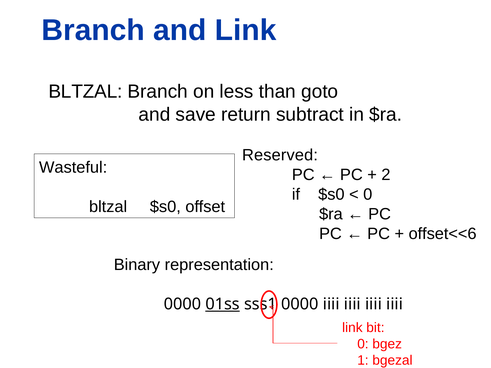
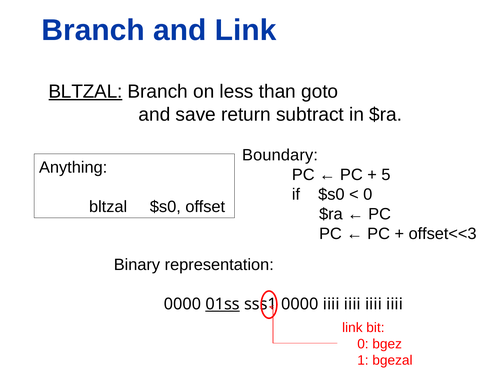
BLTZAL at (85, 92) underline: none -> present
Reserved: Reserved -> Boundary
Wasteful: Wasteful -> Anything
2: 2 -> 5
offset<<6: offset<<6 -> offset<<3
